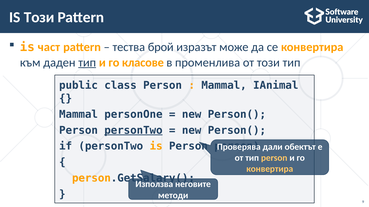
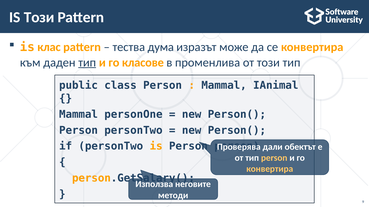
част: част -> клас
брой: брой -> дума
personTwo at (133, 131) underline: present -> none
